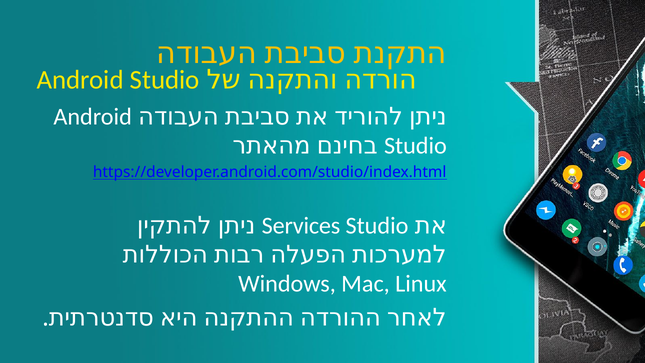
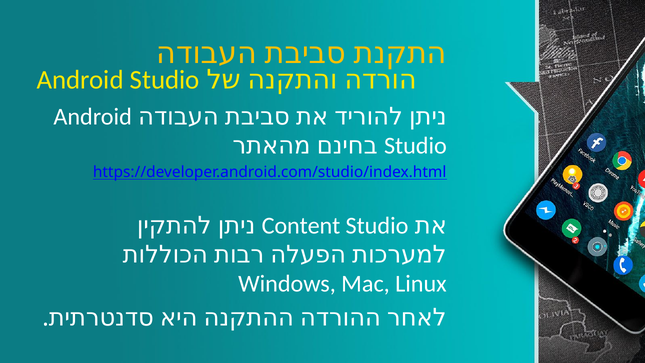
Services: Services -> Content
